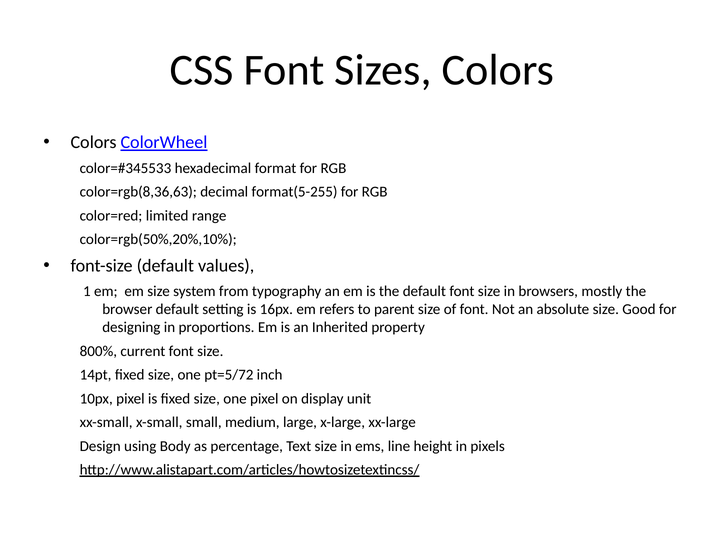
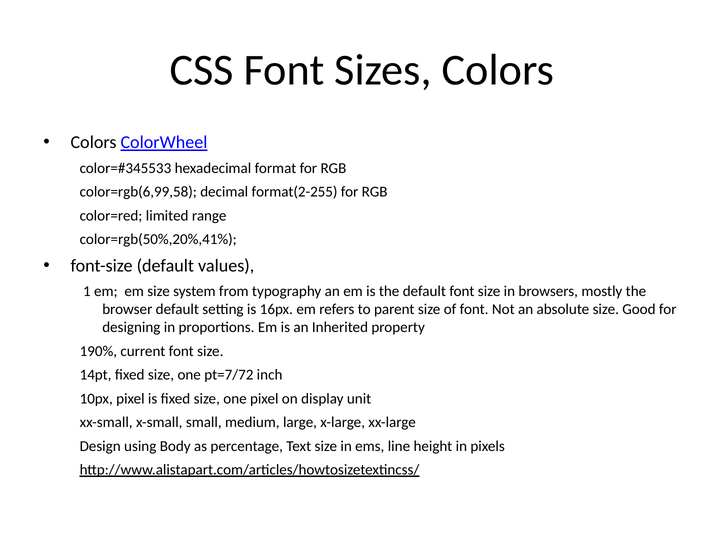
color=rgb(8,36,63: color=rgb(8,36,63 -> color=rgb(6,99,58
format(5-255: format(5-255 -> format(2-255
color=rgb(50%,20%,10%: color=rgb(50%,20%,10% -> color=rgb(50%,20%,41%
800%: 800% -> 190%
pt=5/72: pt=5/72 -> pt=7/72
